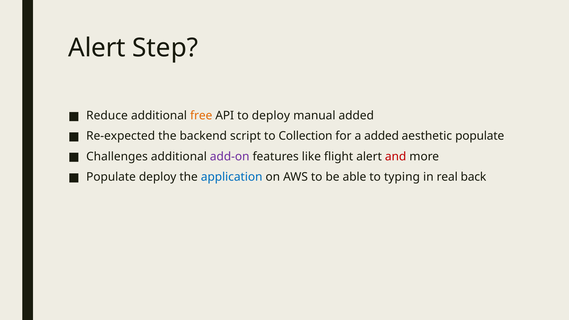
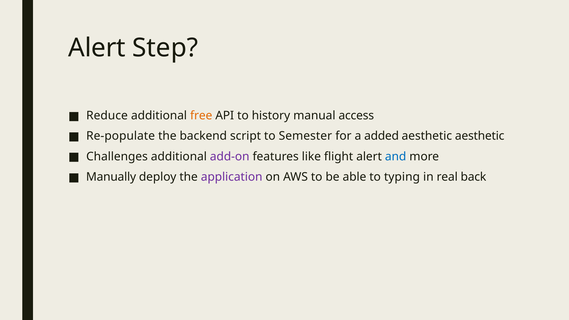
to deploy: deploy -> history
manual added: added -> access
Re-expected: Re-expected -> Re-populate
Collection: Collection -> Semester
aesthetic populate: populate -> aesthetic
and colour: red -> blue
Populate at (111, 177): Populate -> Manually
application colour: blue -> purple
